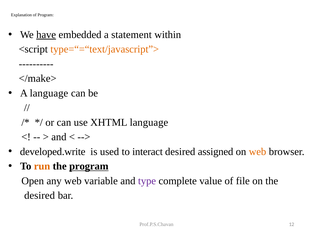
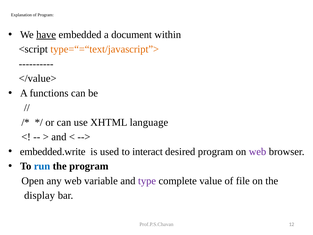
statement: statement -> document
</make>: </make> -> </value>
A language: language -> functions
developed.write: developed.write -> embedded.write
desired assigned: assigned -> program
web at (258, 151) colour: orange -> purple
run colour: orange -> blue
program at (89, 166) underline: present -> none
desired at (40, 195): desired -> display
